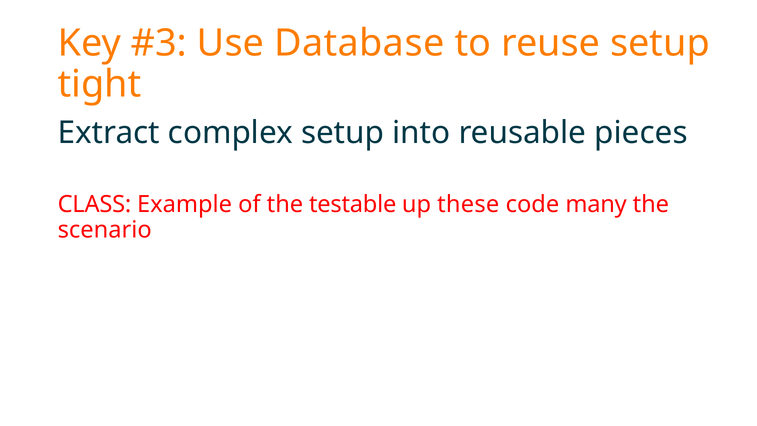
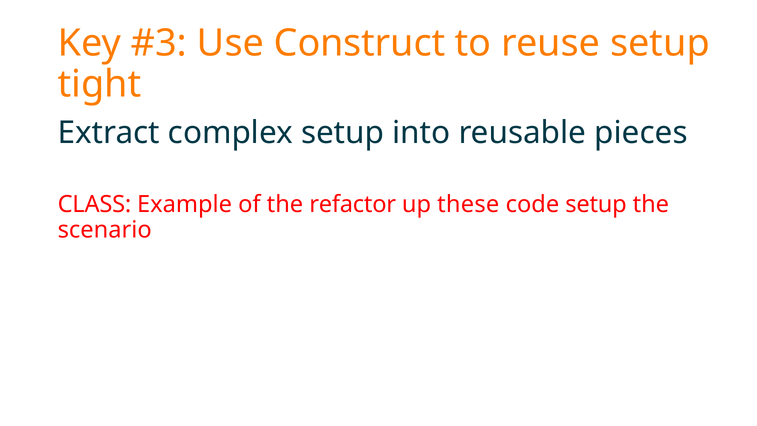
Database: Database -> Construct
testable: testable -> refactor
code many: many -> setup
